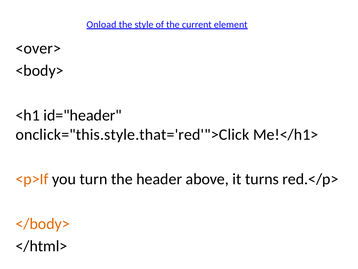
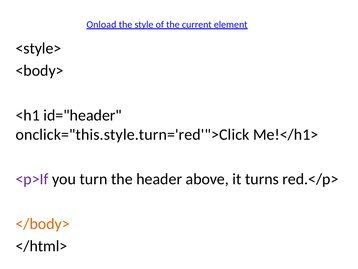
<over>: <over> -> <style>
onclick="this.style.that='red'">Click: onclick="this.style.that='red'">Click -> onclick="this.style.turn='red'">Click
<p>If colour: orange -> purple
